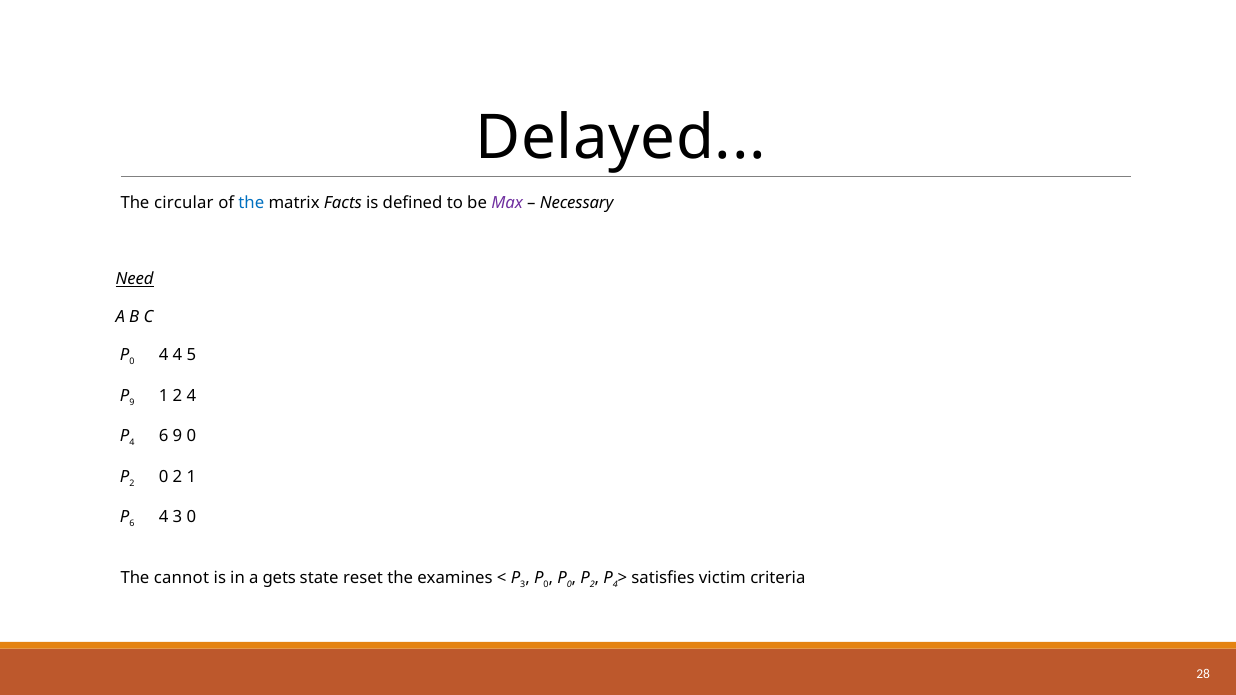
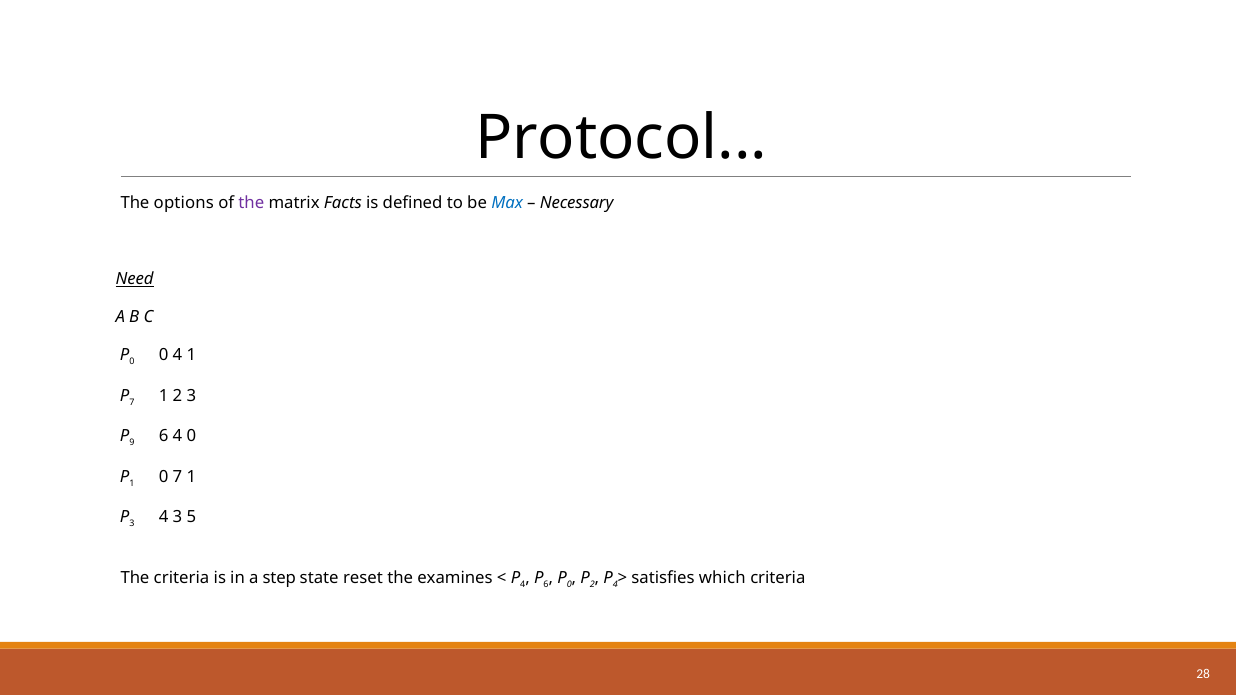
Delayed: Delayed -> Protocol
circular: circular -> options
the at (251, 203) colour: blue -> purple
Max colour: purple -> blue
0 4: 4 -> 0
4 5: 5 -> 1
9 at (132, 402): 9 -> 7
2 4: 4 -> 3
4 at (132, 443): 4 -> 9
6 9: 9 -> 4
2 at (132, 483): 2 -> 1
0 2: 2 -> 7
6 at (132, 524): 6 -> 3
3 0: 0 -> 5
The cannot: cannot -> criteria
gets: gets -> step
3 at (523, 584): 3 -> 4
0 at (546, 584): 0 -> 6
victim: victim -> which
